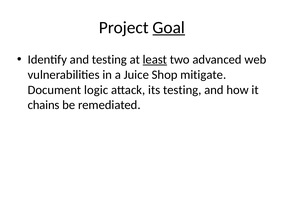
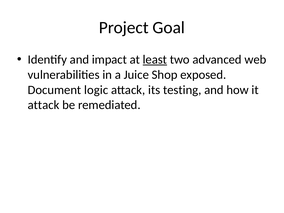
Goal underline: present -> none
and testing: testing -> impact
mitigate: mitigate -> exposed
chains at (44, 105): chains -> attack
